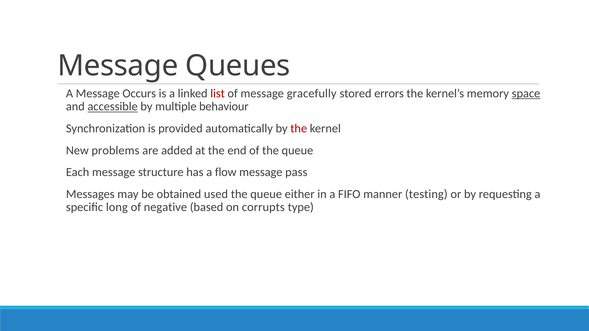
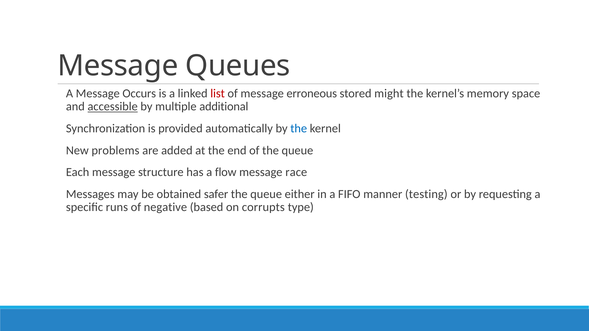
gracefully: gracefully -> erroneous
errors: errors -> might
space underline: present -> none
behaviour: behaviour -> additional
the at (299, 129) colour: red -> blue
pass: pass -> race
used: used -> safer
long: long -> runs
